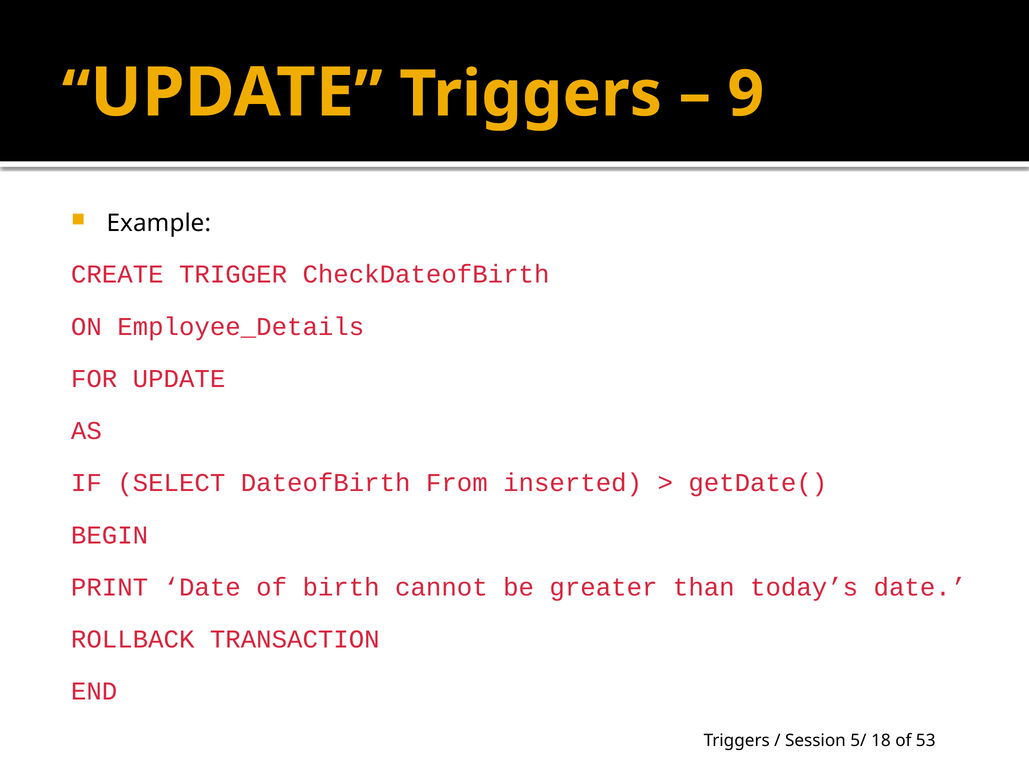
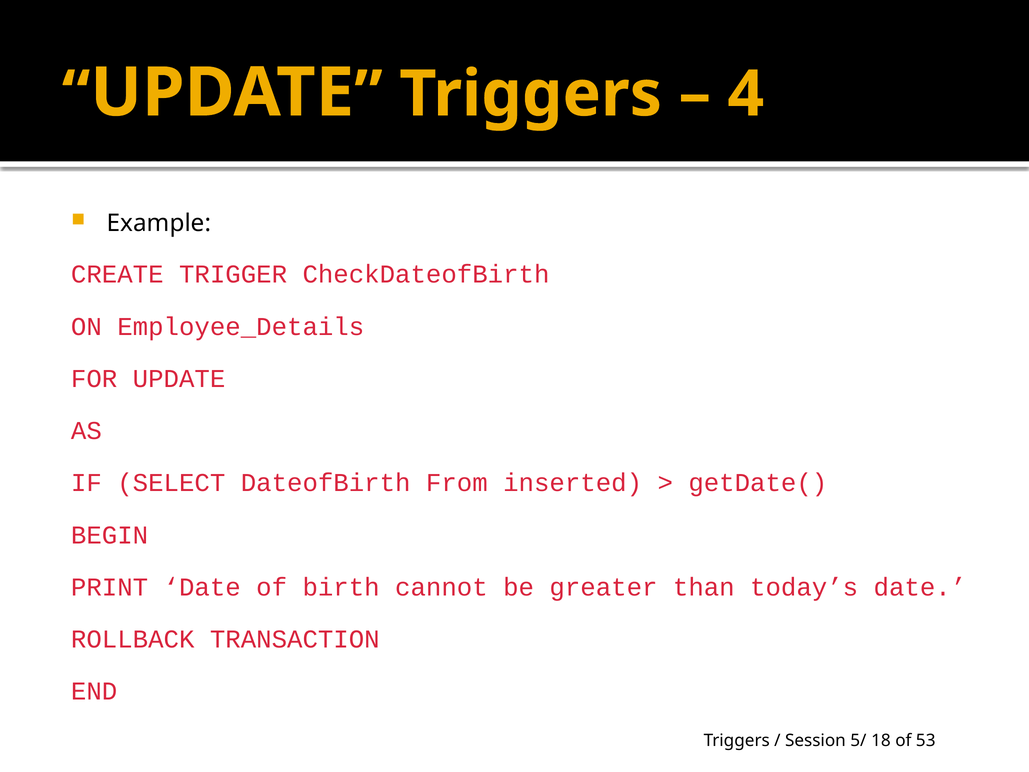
9: 9 -> 4
